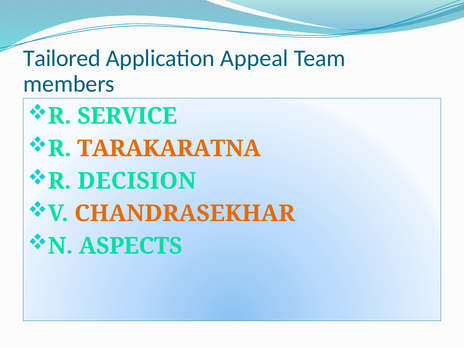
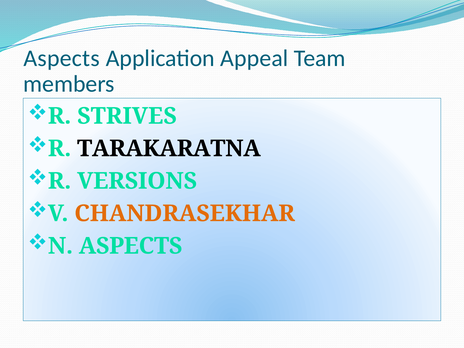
Tailored at (62, 58): Tailored -> Aspects
SERVICE: SERVICE -> STRIVES
TARAKARATNA colour: orange -> black
DECISION: DECISION -> VERSIONS
